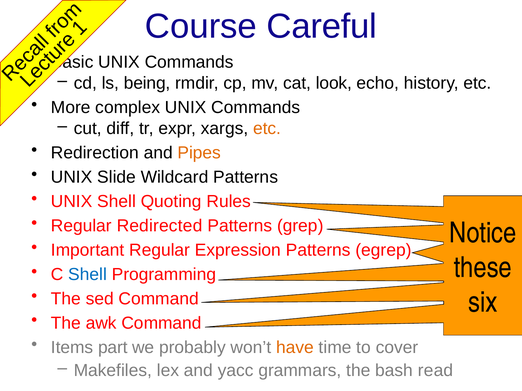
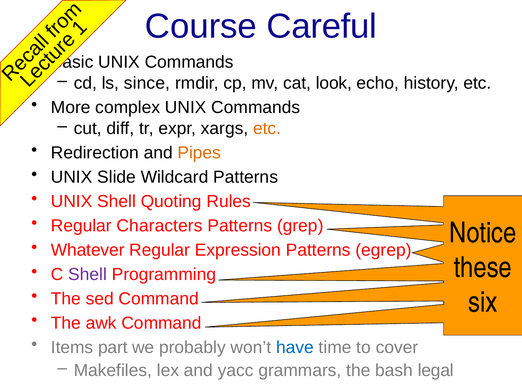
being: being -> since
Redirected: Redirected -> Characters
Important: Important -> Whatever
Shell at (88, 275) colour: blue -> purple
have colour: orange -> blue
read: read -> legal
